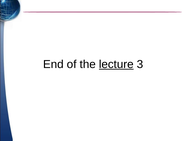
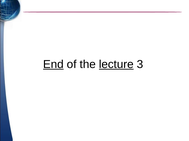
End underline: none -> present
